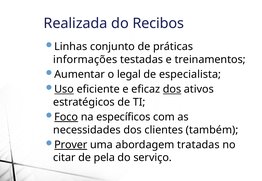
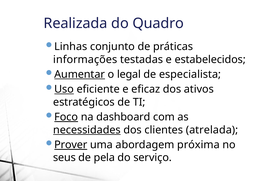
Recibos: Recibos -> Quadro
treinamentos: treinamentos -> estabelecidos
Aumentar underline: none -> present
dos at (172, 89) underline: present -> none
específicos: específicos -> dashboard
necessidades underline: none -> present
também: também -> atrelada
tratadas: tratadas -> próxima
citar: citar -> seus
